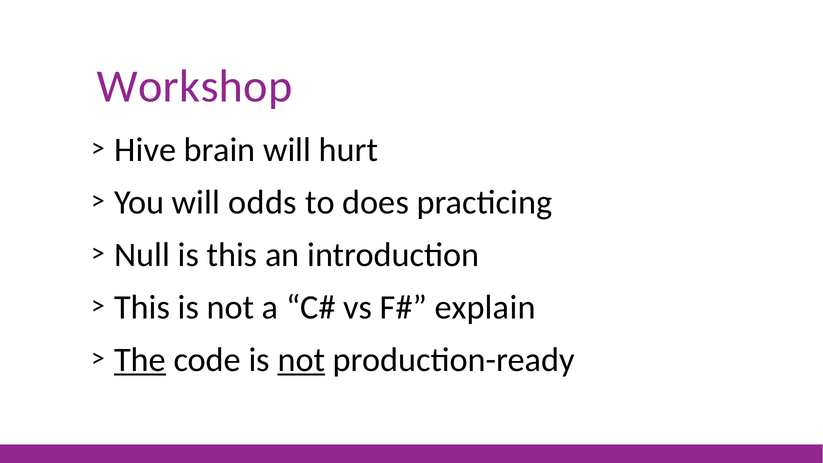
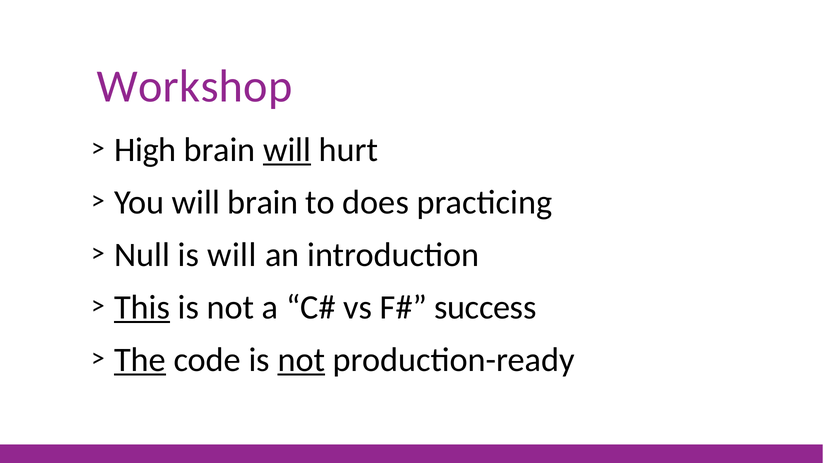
Hive: Hive -> High
will at (287, 150) underline: none -> present
will odds: odds -> brain
is this: this -> will
This at (142, 307) underline: none -> present
explain: explain -> success
